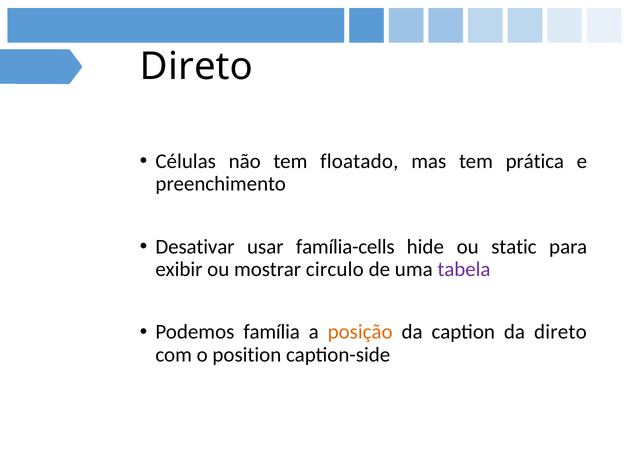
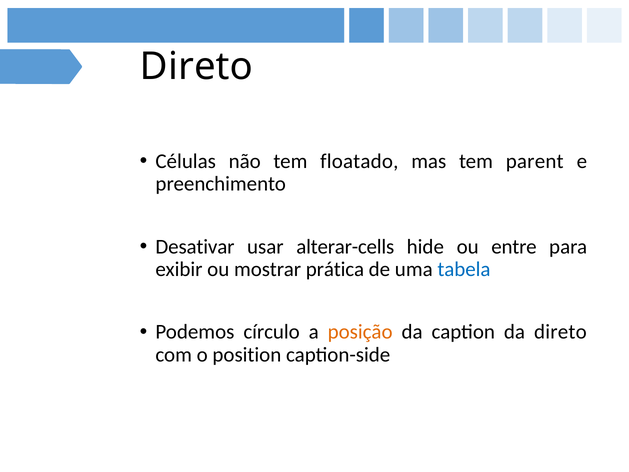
prática: prática -> parent
família-cells: família-cells -> alterar-cells
static: static -> entre
circulo: circulo -> prática
tabela colour: purple -> blue
família: família -> círculo
